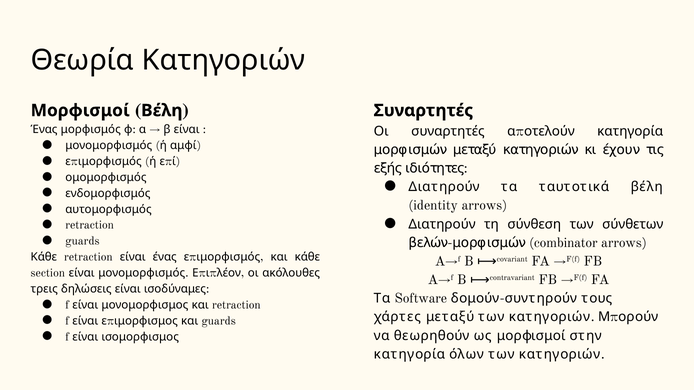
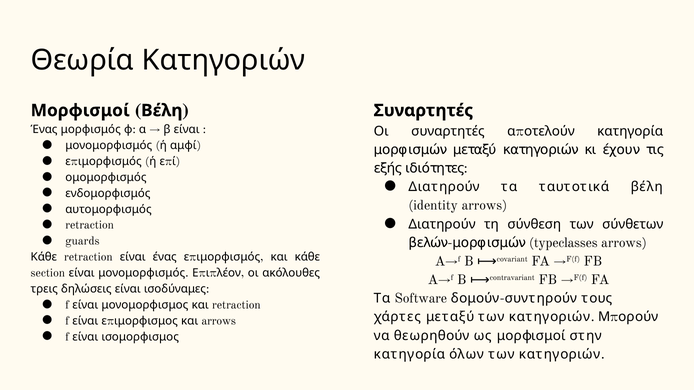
combinator: combinator -> typeclasses
guards at (219, 321): guards -> arrows
